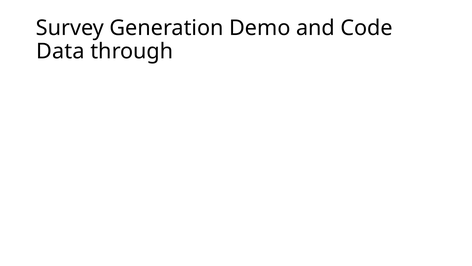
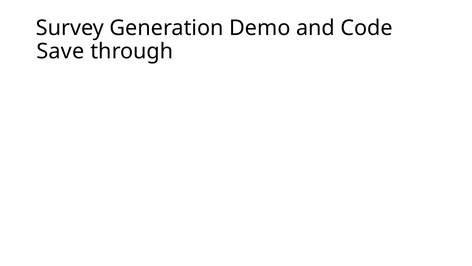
Data: Data -> Save
